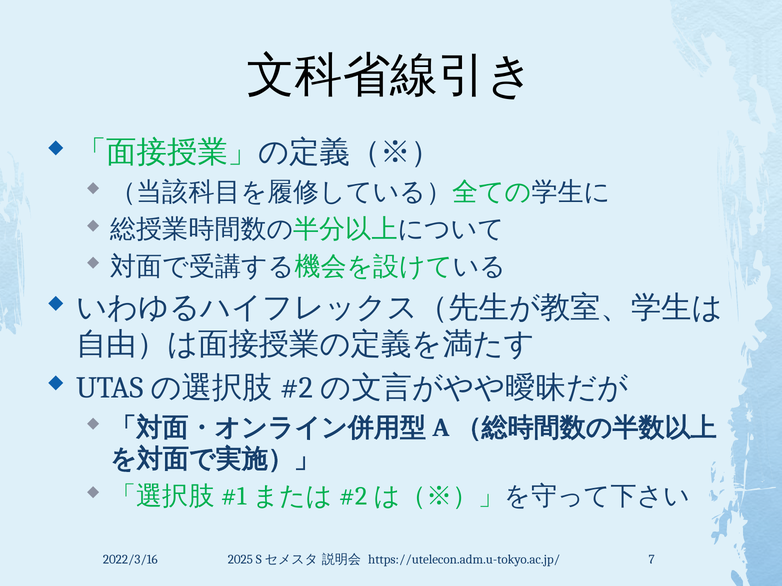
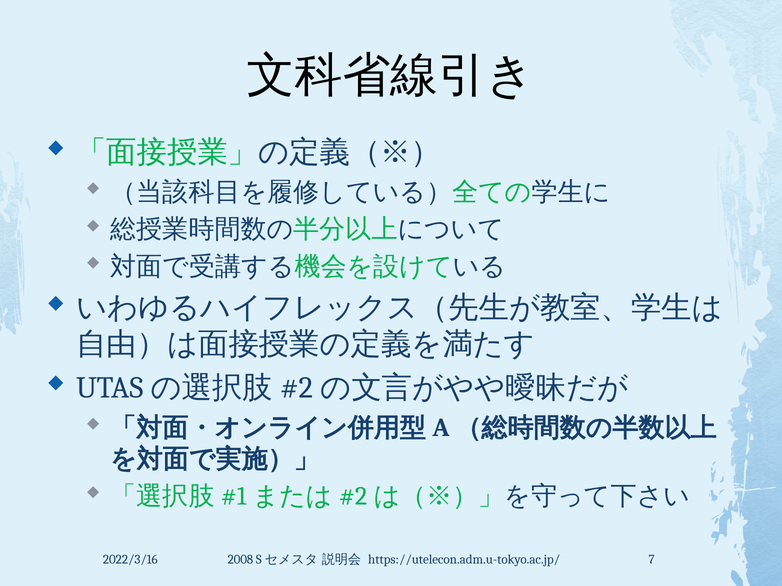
2025: 2025 -> 2008
